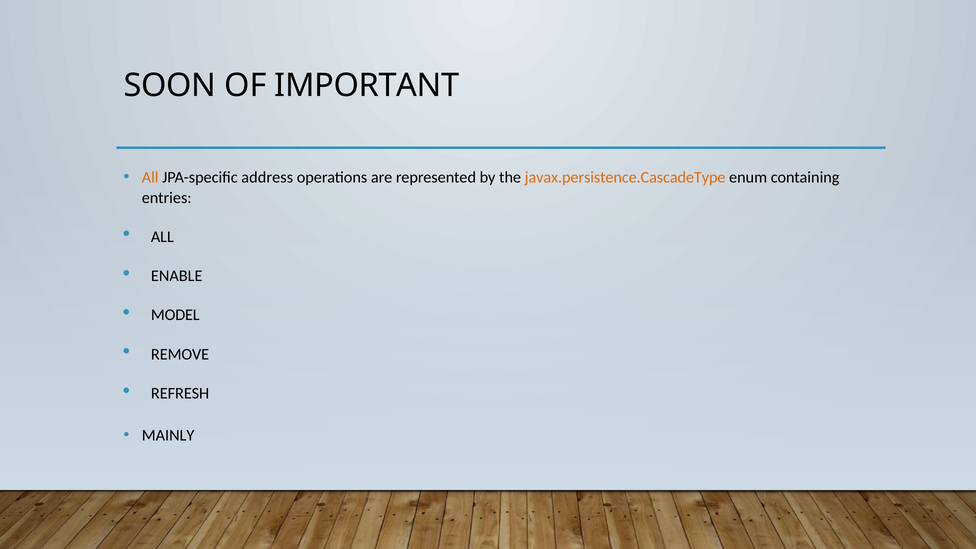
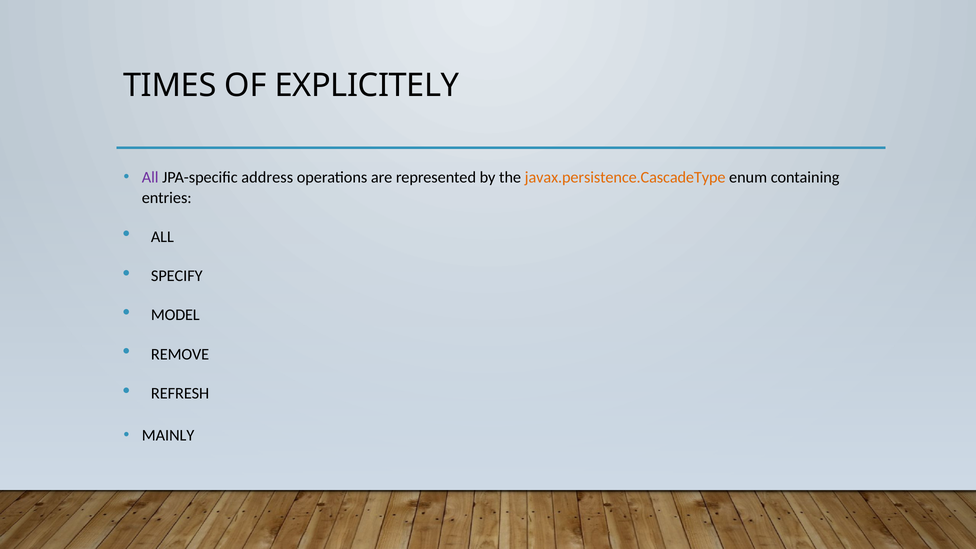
SOON: SOON -> TIMES
IMPORTANT: IMPORTANT -> EXPLICITELY
All at (150, 177) colour: orange -> purple
ENABLE: ENABLE -> SPECIFY
